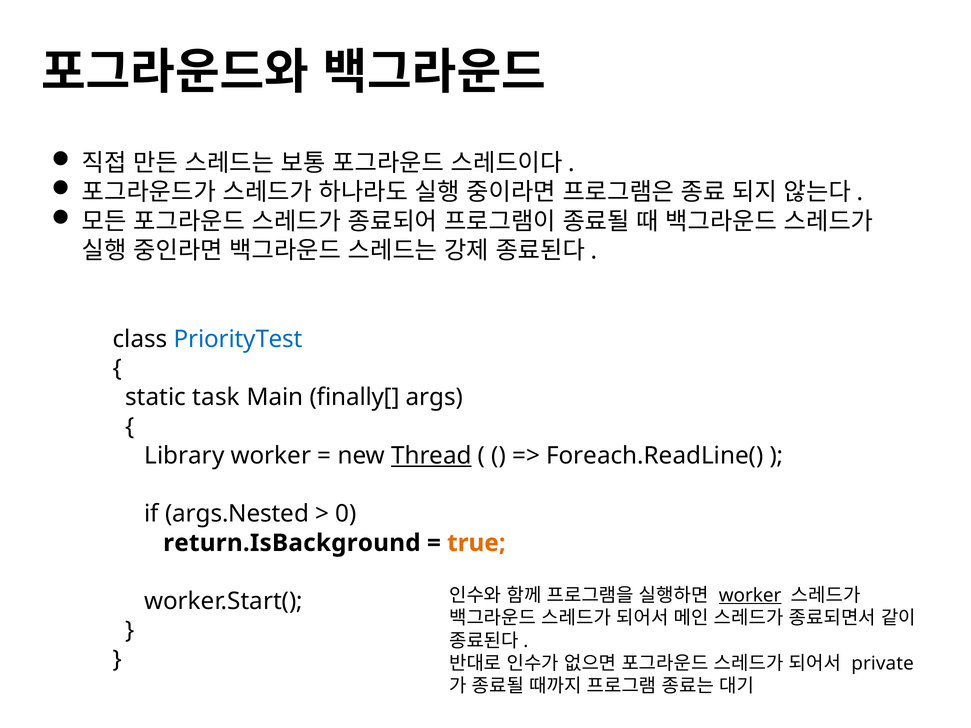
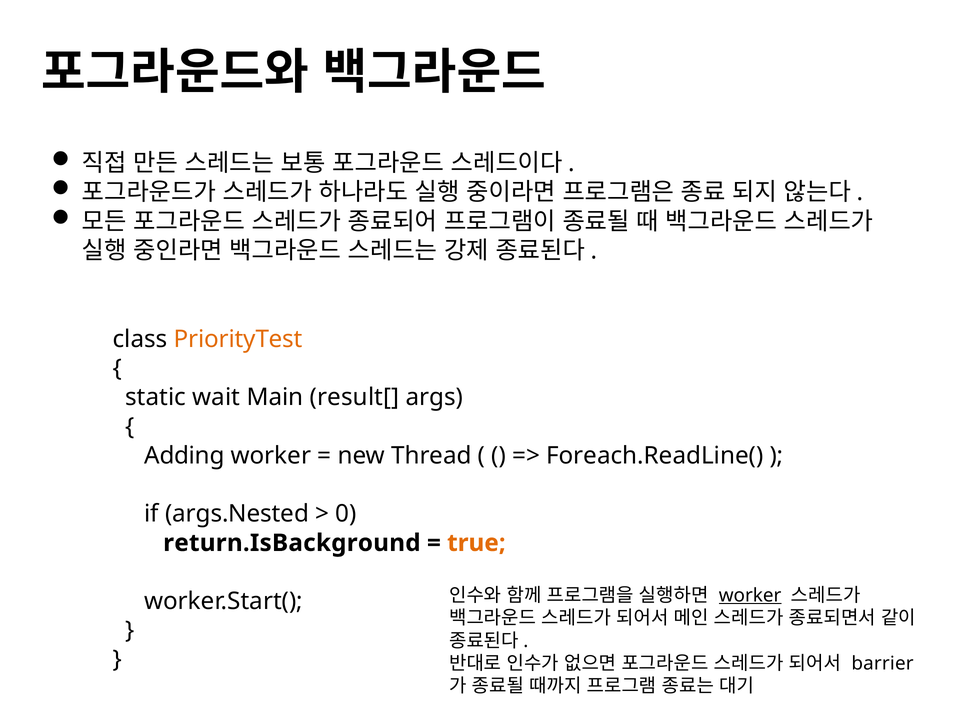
PriorityTest colour: blue -> orange
task: task -> wait
finally[: finally[ -> result[
Library: Library -> Adding
Thread underline: present -> none
private: private -> barrier
